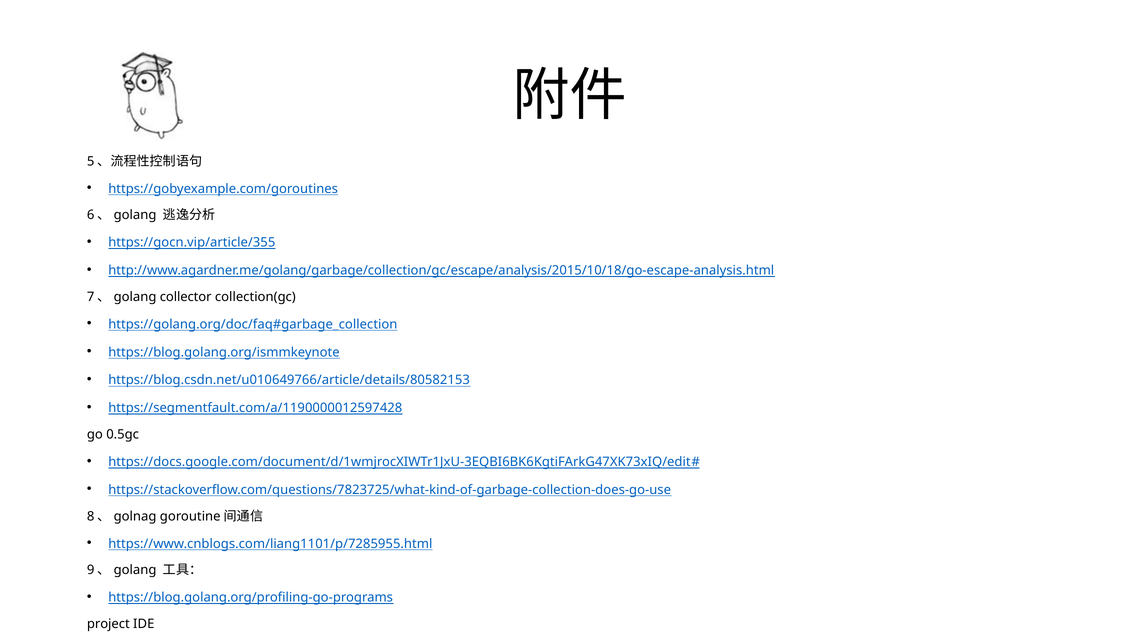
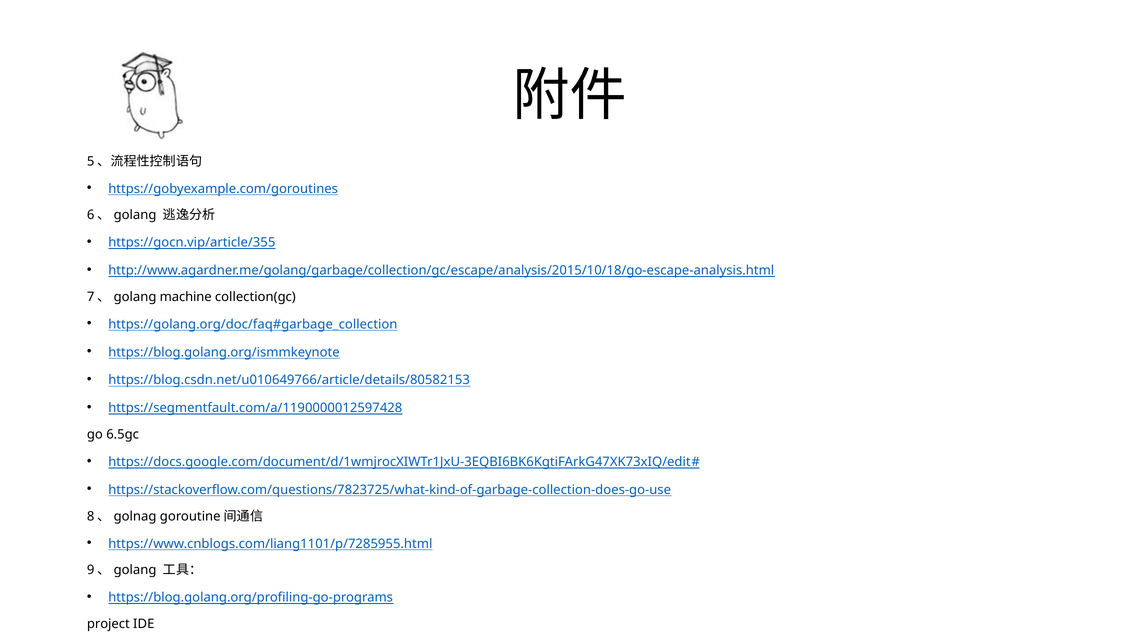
collector: collector -> machine
0.5gc: 0.5gc -> 6.5gc
